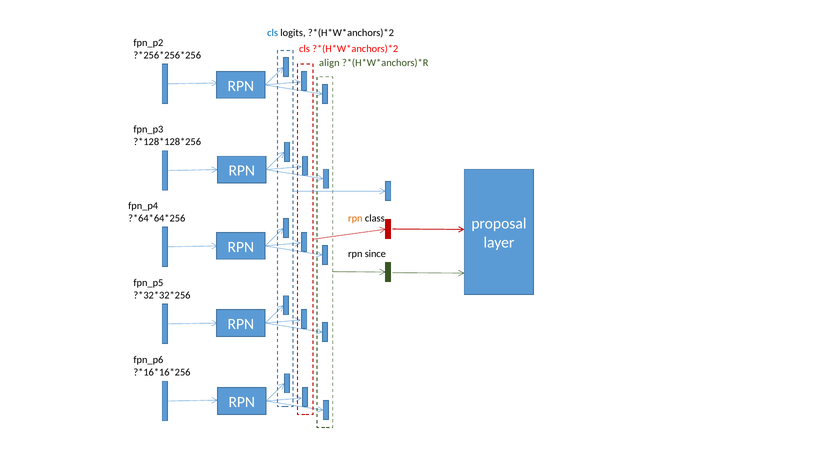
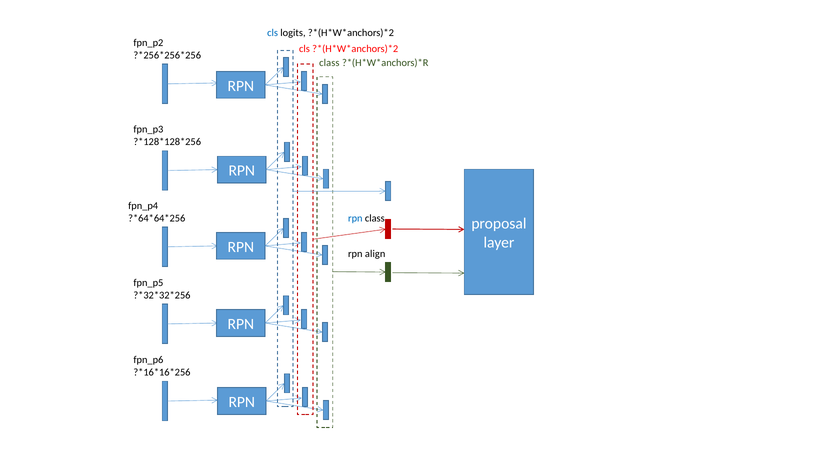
align at (329, 63): align -> class
rpn at (355, 218) colour: orange -> blue
since: since -> align
